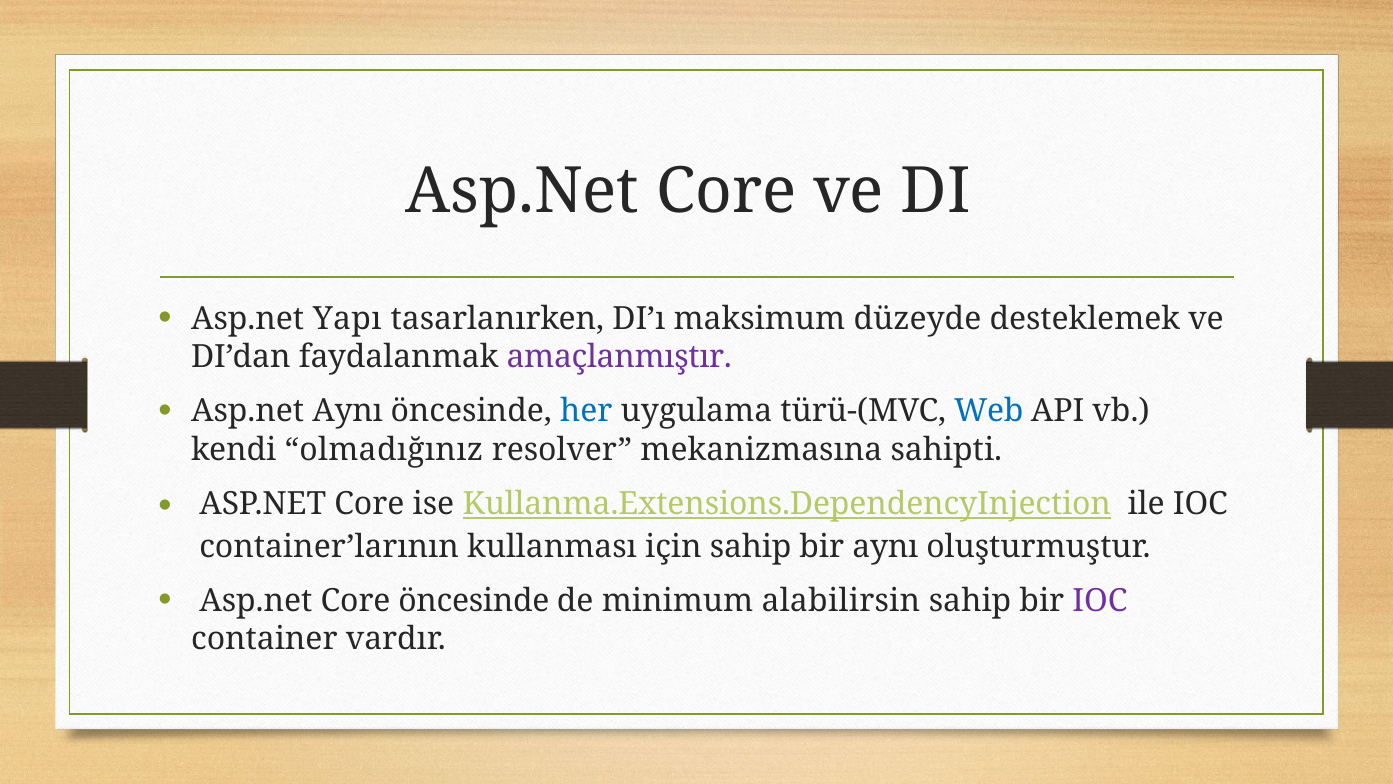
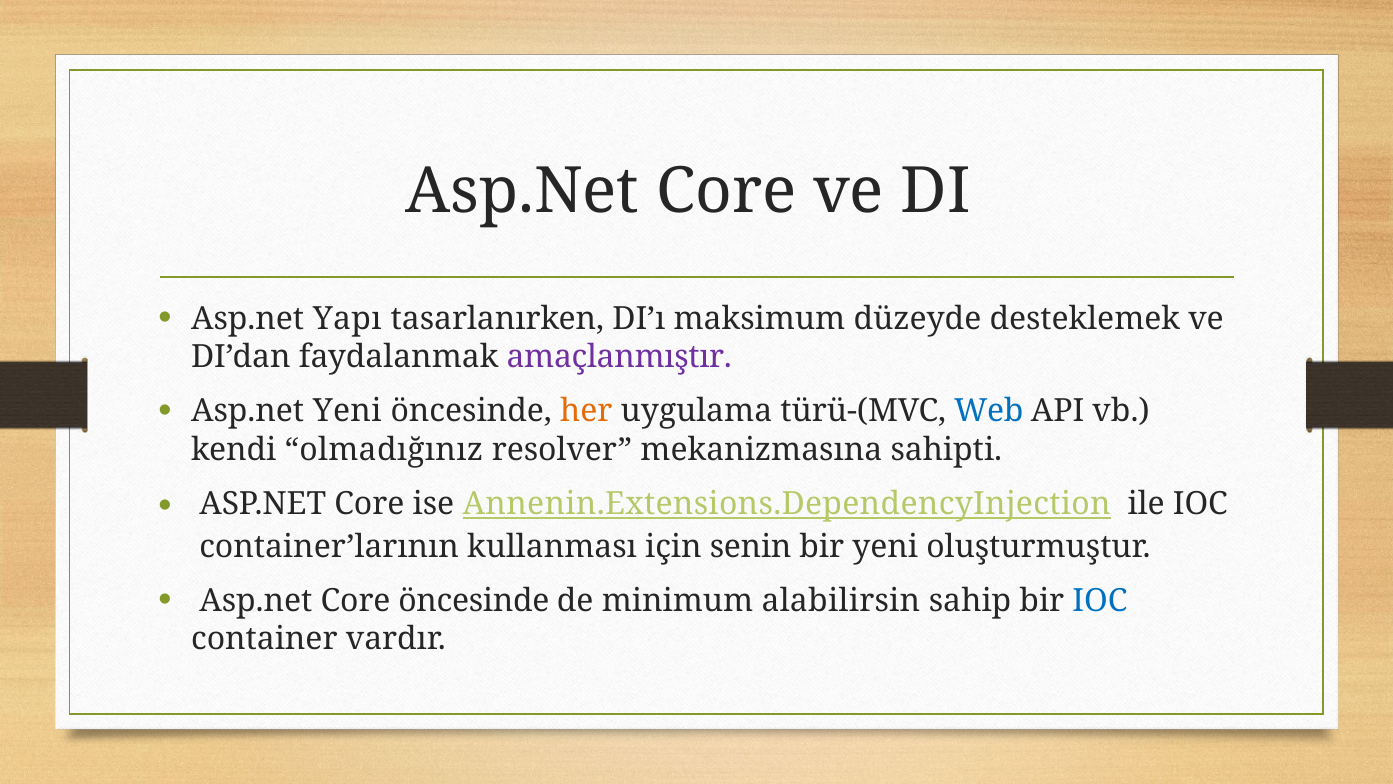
Asp.net Aynı: Aynı -> Yeni
her colour: blue -> orange
Kullanma.Extensions.DependencyInjection: Kullanma.Extensions.DependencyInjection -> Annenin.Extensions.DependencyInjection
için sahip: sahip -> senin
bir aynı: aynı -> yeni
IOC at (1100, 601) colour: purple -> blue
